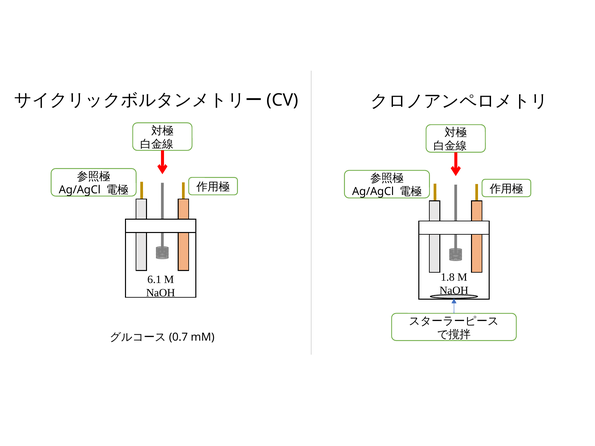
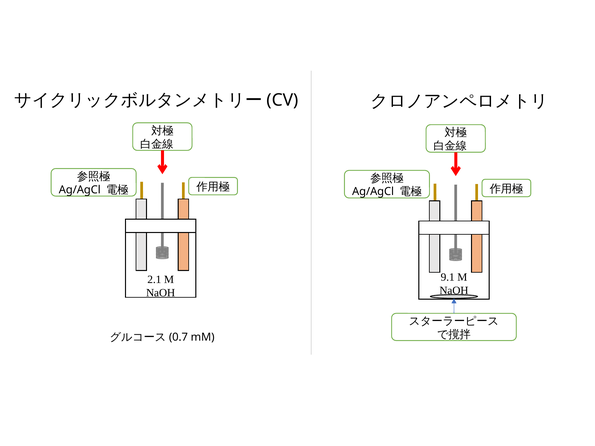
1.8: 1.8 -> 9.1
6.1: 6.1 -> 2.1
